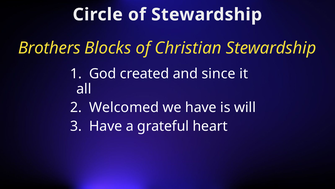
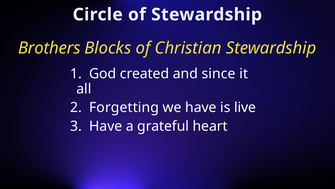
Welcomed: Welcomed -> Forgetting
will: will -> live
